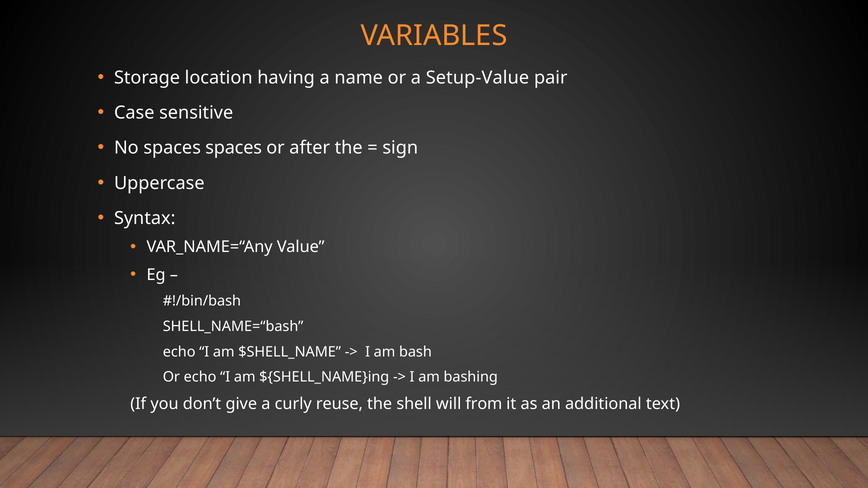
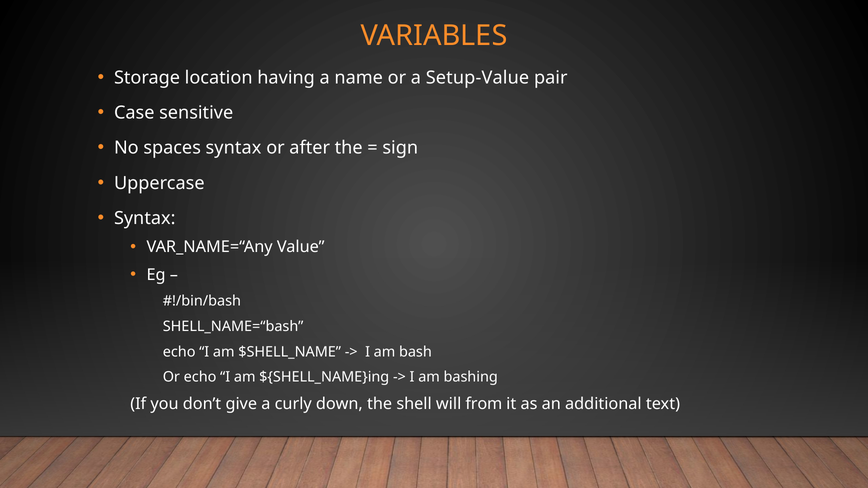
spaces spaces: spaces -> syntax
reuse: reuse -> down
